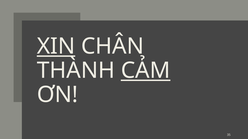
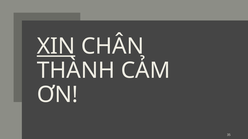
CẢM underline: present -> none
